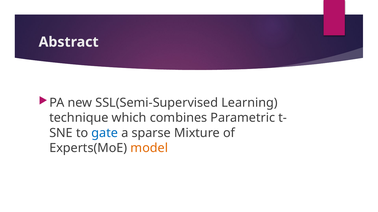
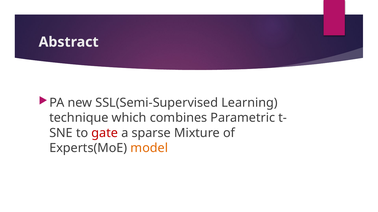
gate colour: blue -> red
